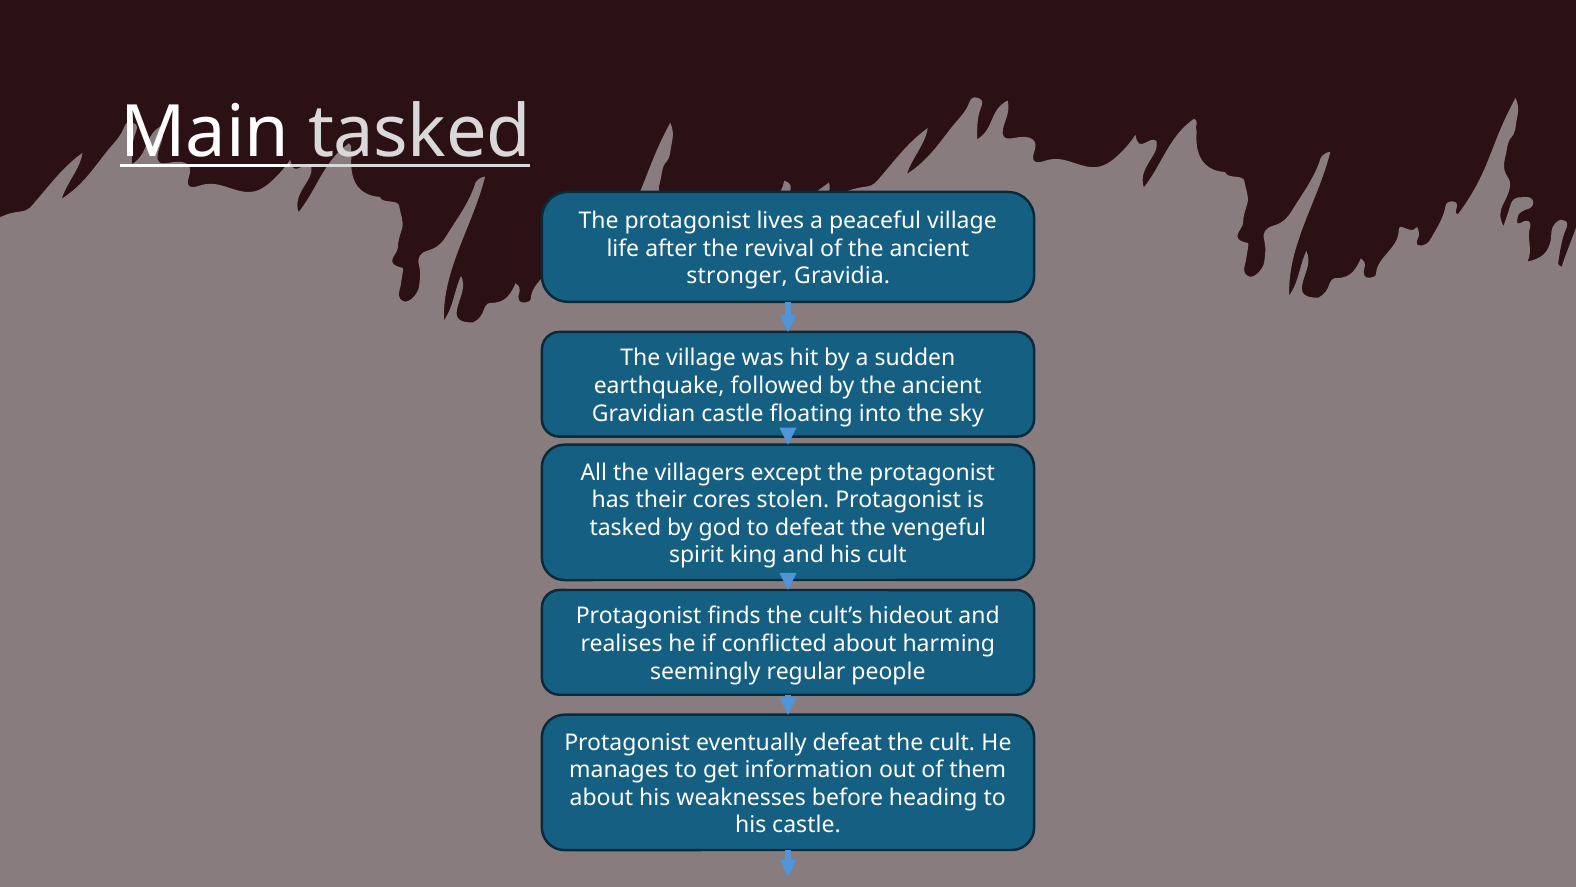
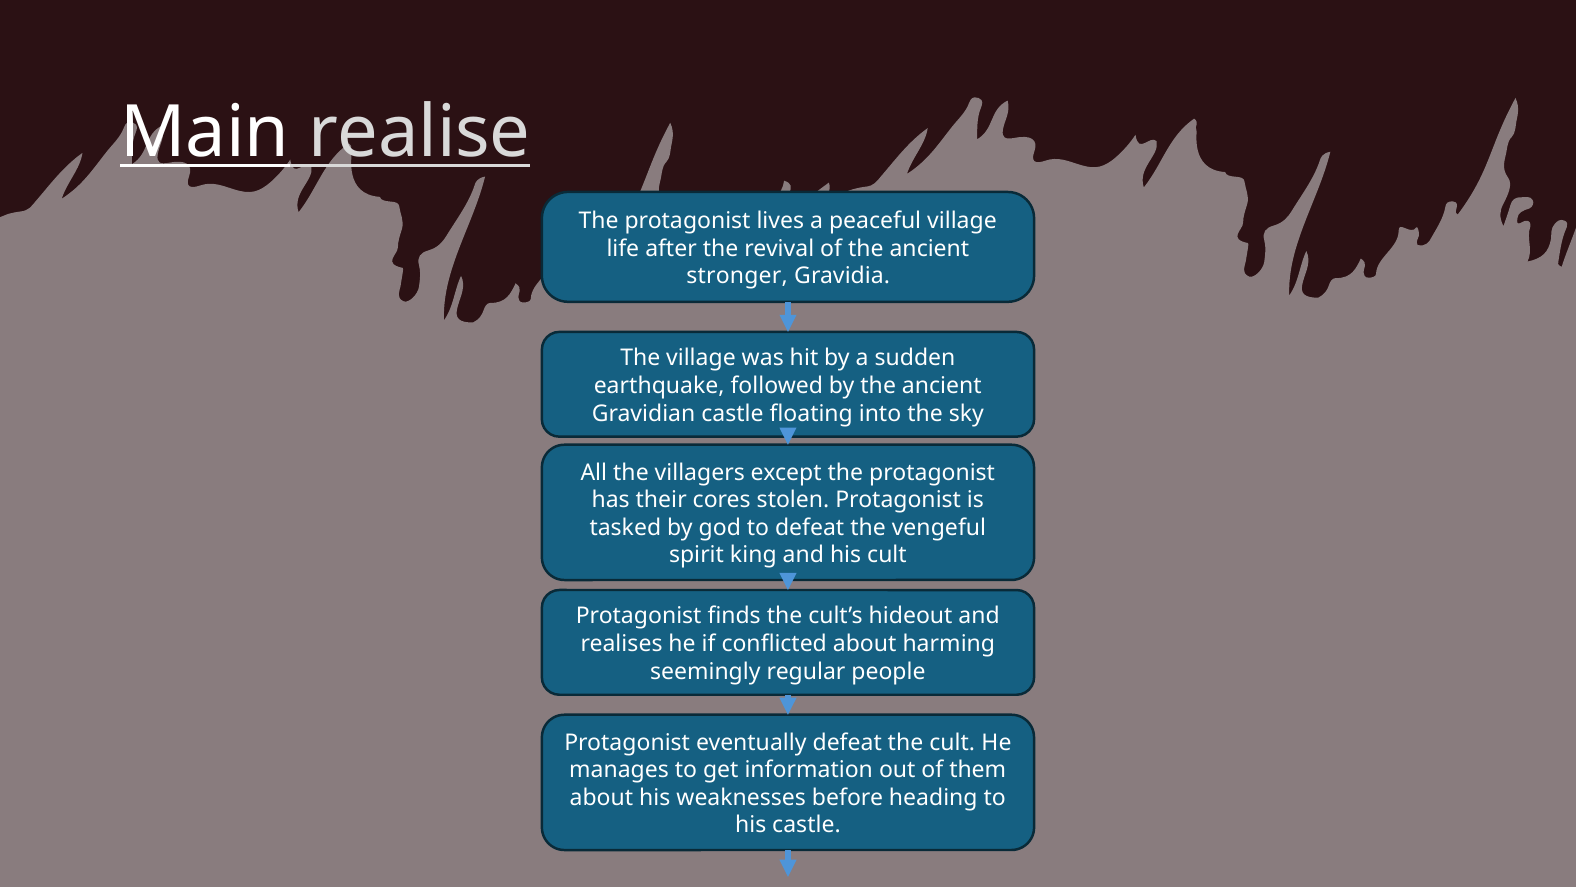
Main tasked: tasked -> realise
